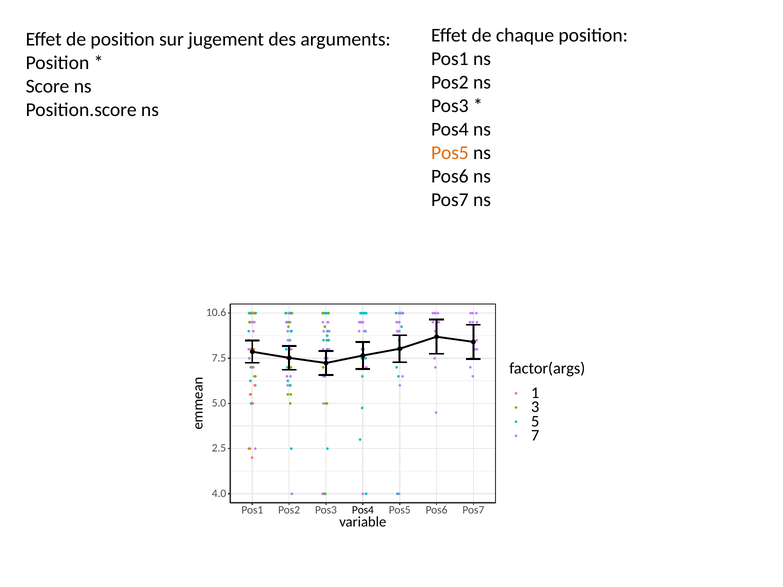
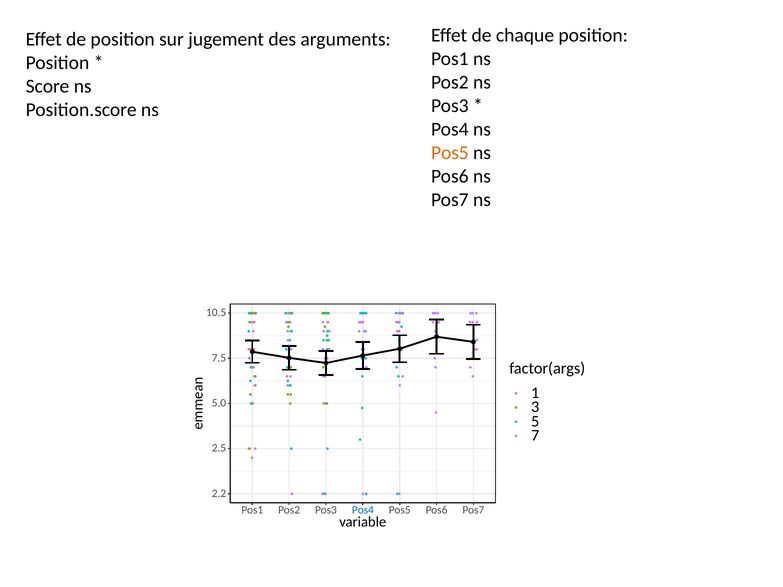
10.6: 10.6 -> 10.5
4.0: 4.0 -> 2.2
Pos4 at (363, 510) colour: black -> blue
